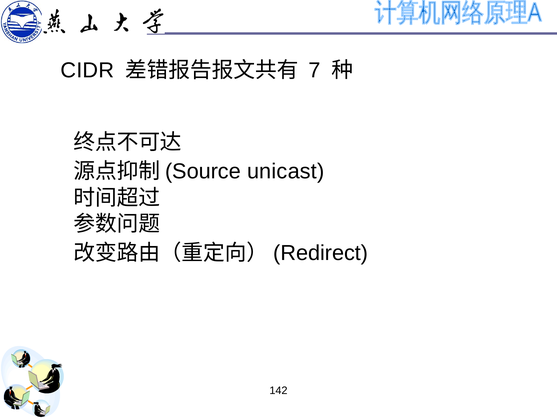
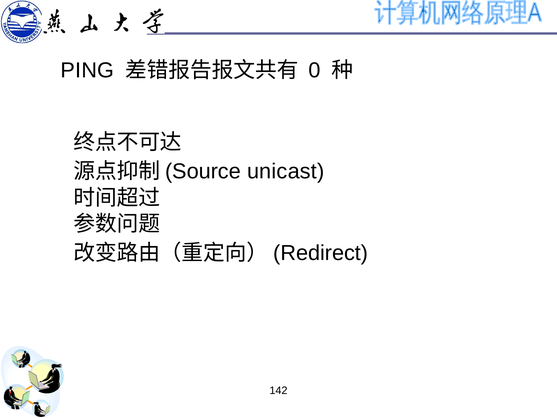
CIDR: CIDR -> PING
7: 7 -> 0
